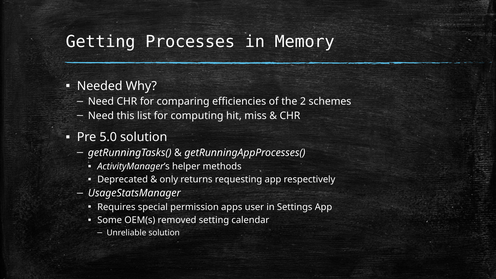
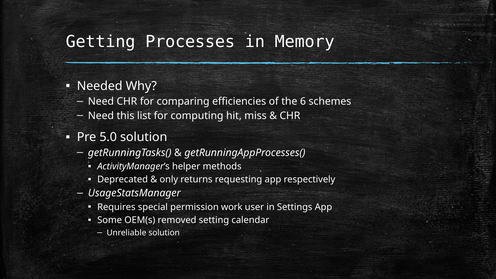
2: 2 -> 6
apps: apps -> work
